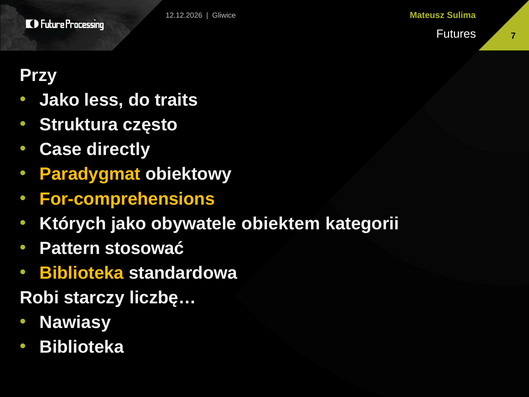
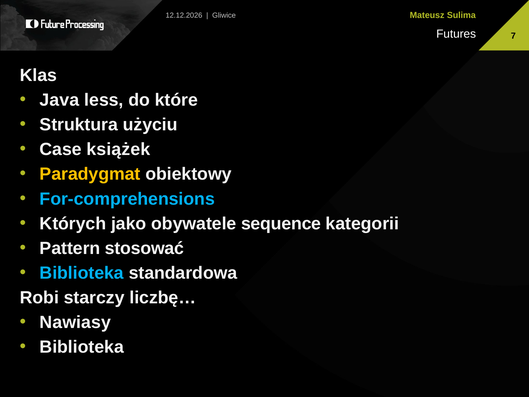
Przy: Przy -> Klas
Jako at (60, 100): Jako -> Java
traits: traits -> które
często: często -> użyciu
directly: directly -> książek
For-comprehensions colour: yellow -> light blue
obiektem: obiektem -> sequence
Biblioteka at (82, 273) colour: yellow -> light blue
